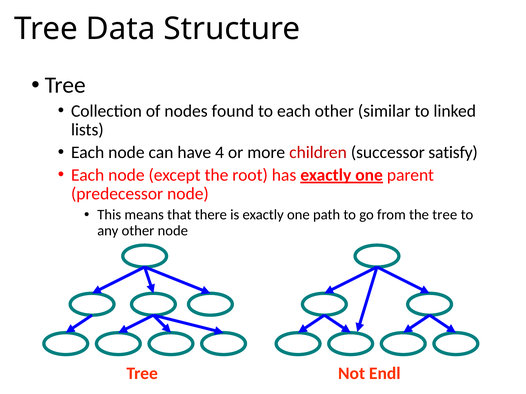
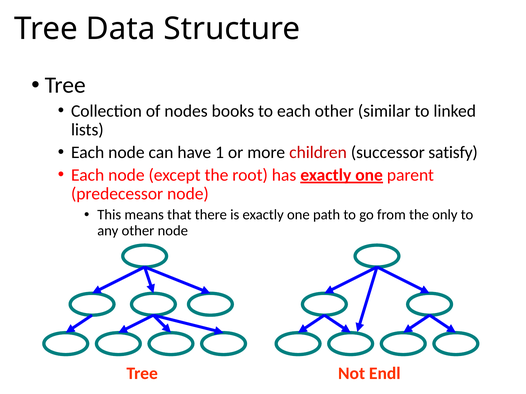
found: found -> books
4: 4 -> 1
the tree: tree -> only
